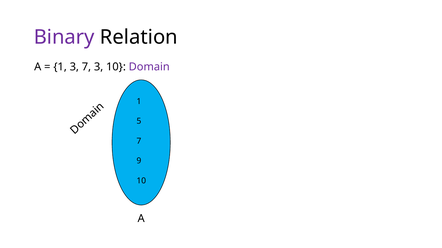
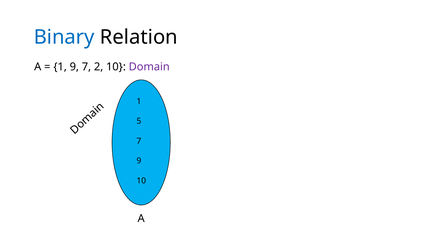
Binary colour: purple -> blue
1 3: 3 -> 9
7 3: 3 -> 2
